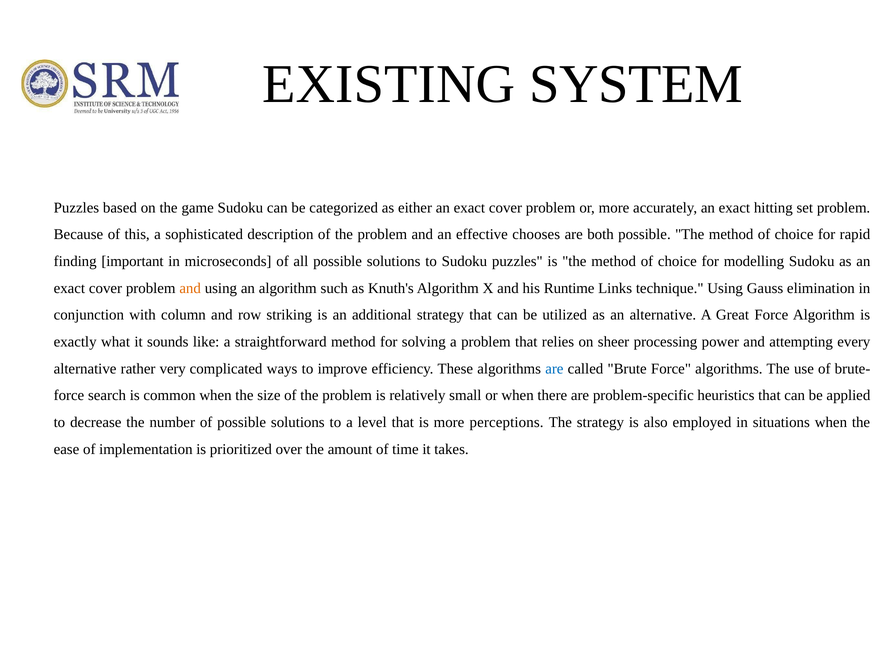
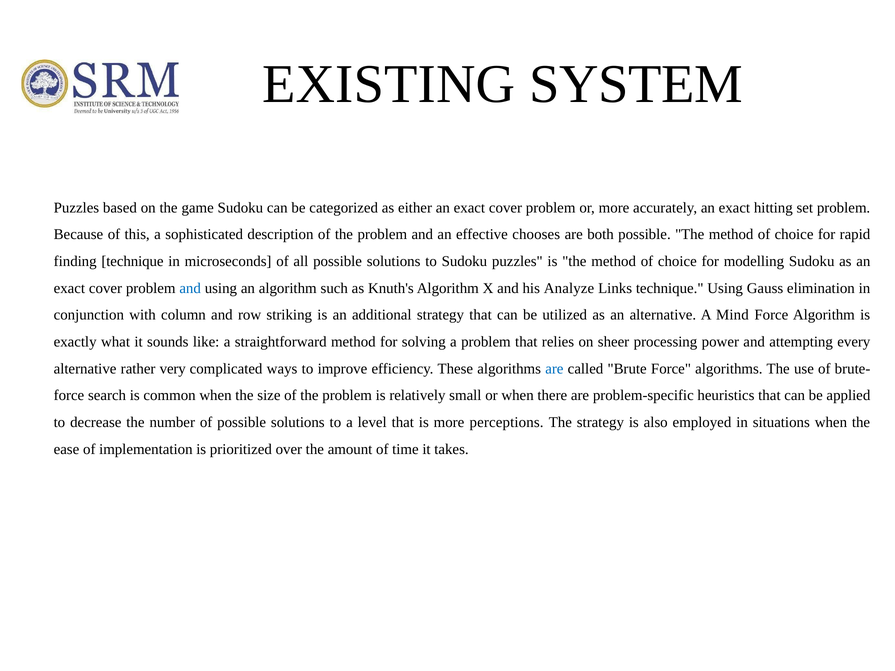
finding important: important -> technique
and at (190, 288) colour: orange -> blue
Runtime: Runtime -> Analyze
Great: Great -> Mind
